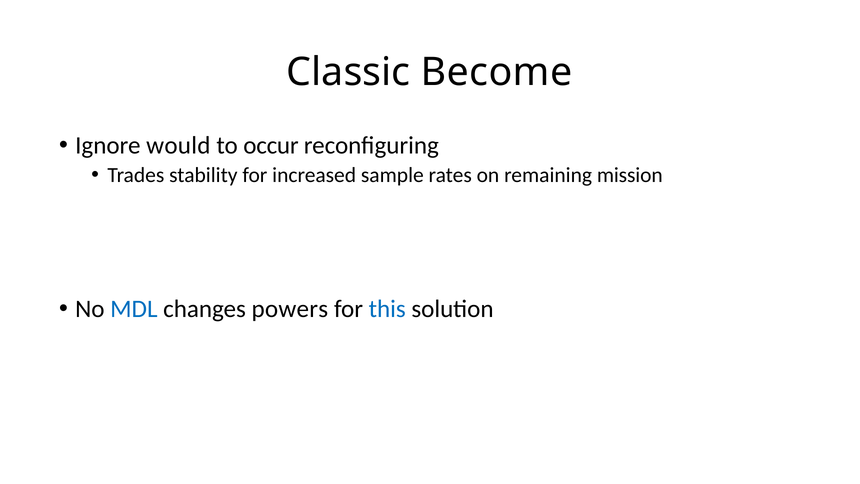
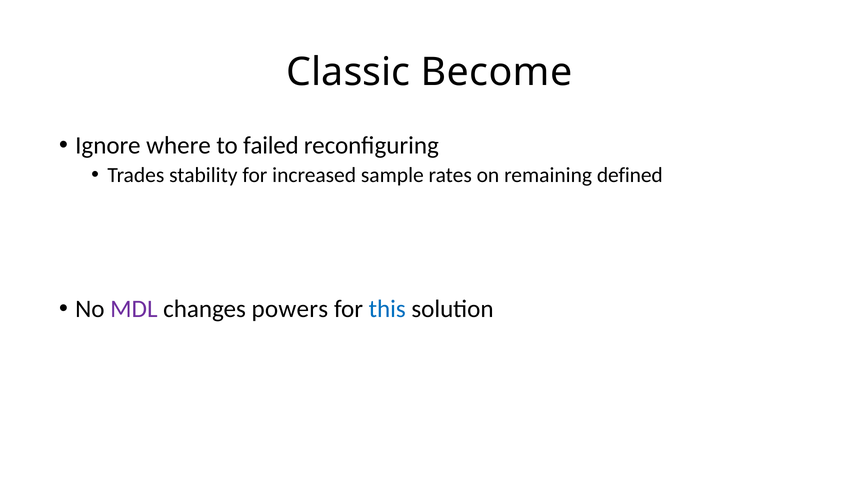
would: would -> where
occur: occur -> failed
mission: mission -> defined
MDL colour: blue -> purple
